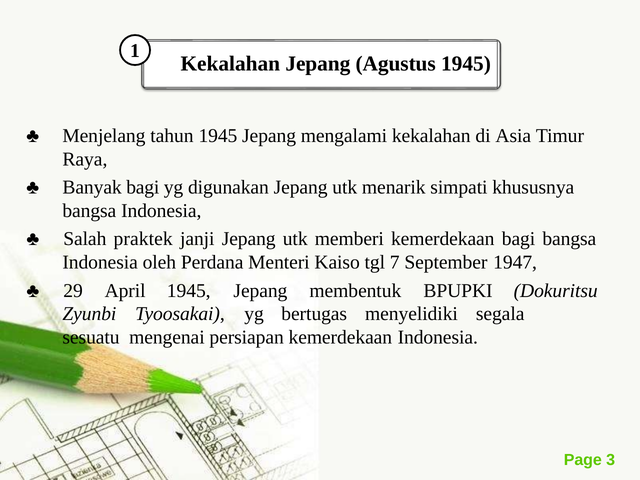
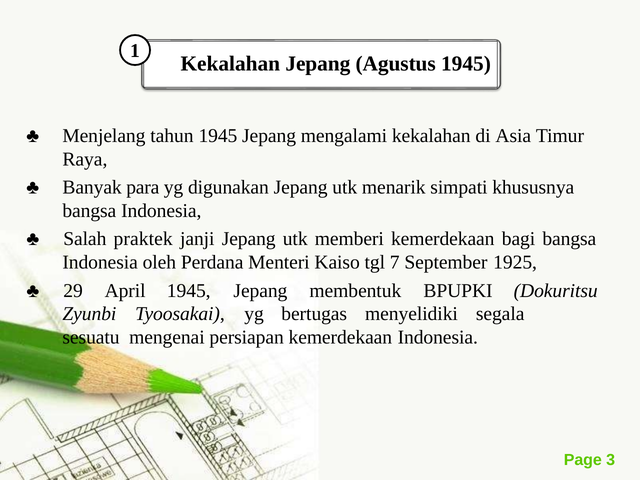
Banyak bagi: bagi -> para
1947: 1947 -> 1925
